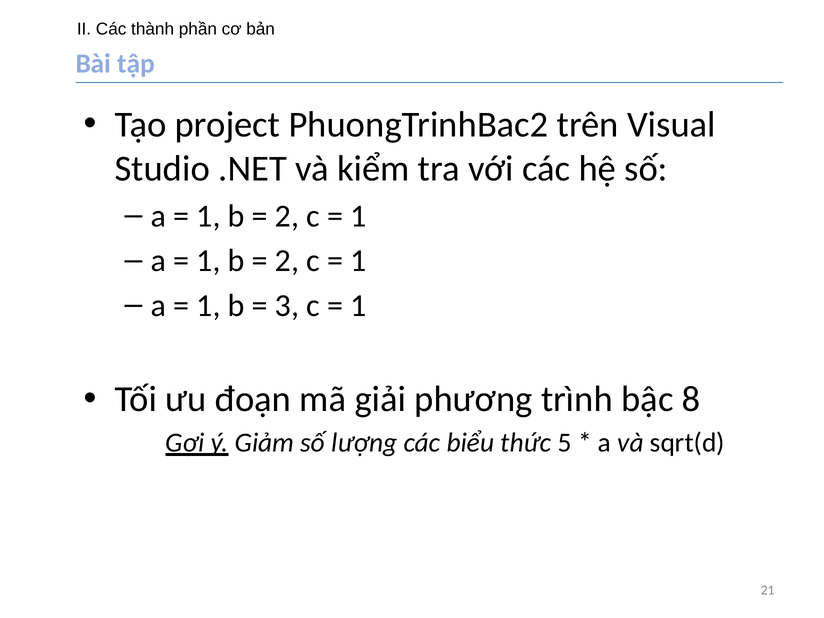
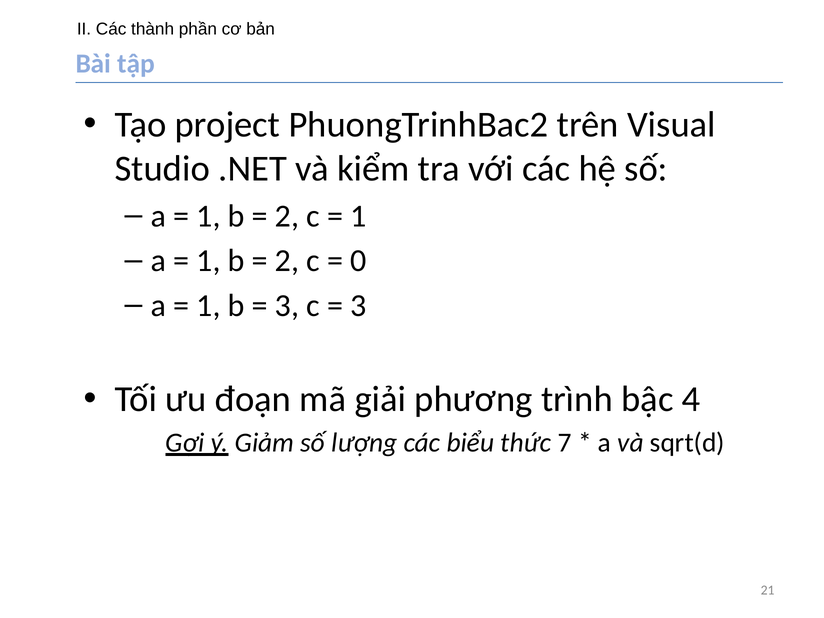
1 at (358, 261): 1 -> 0
1 at (358, 306): 1 -> 3
8: 8 -> 4
5: 5 -> 7
